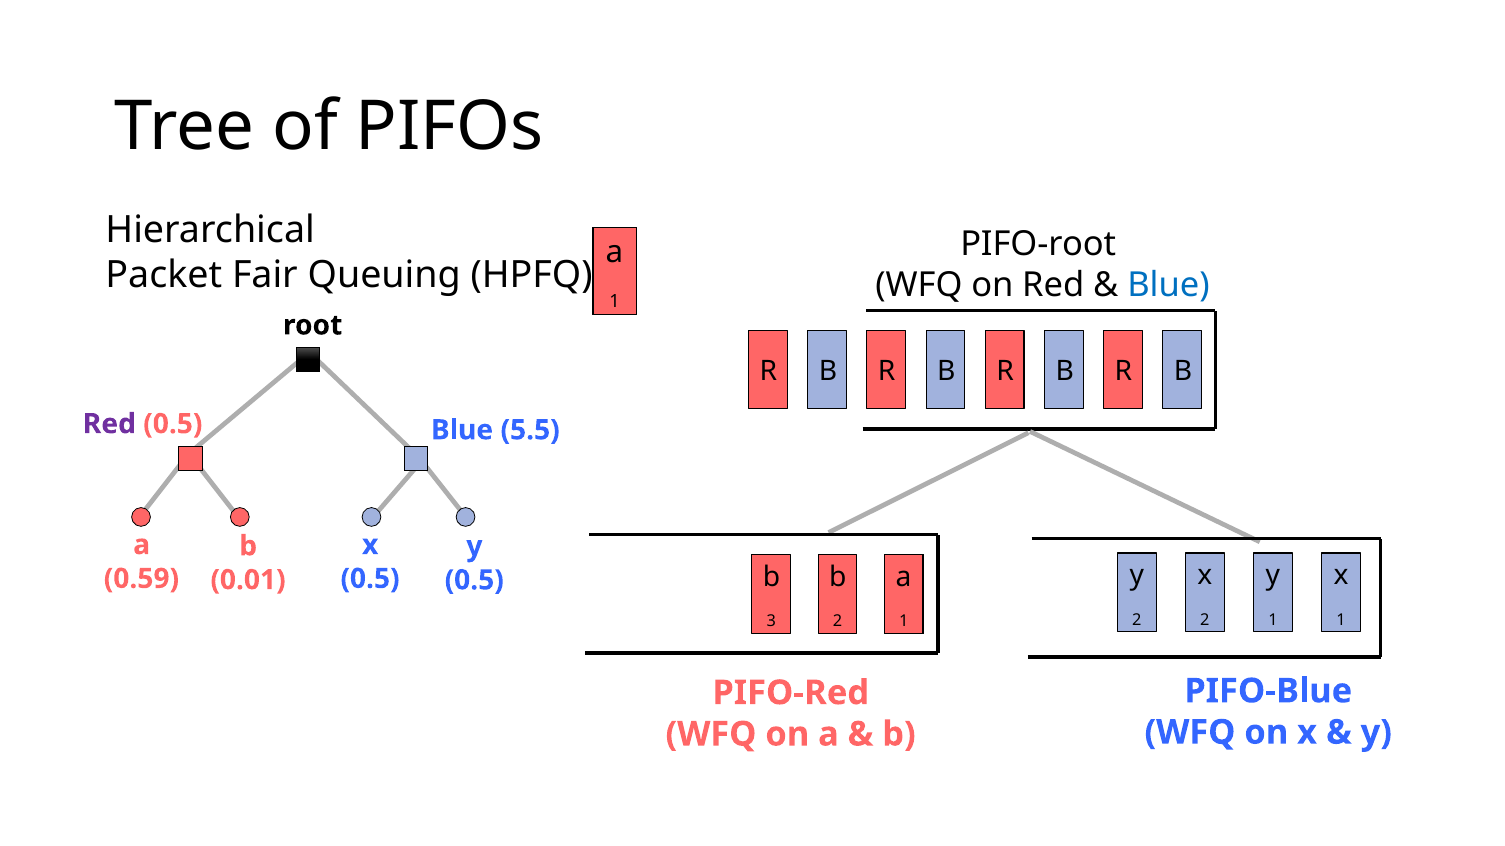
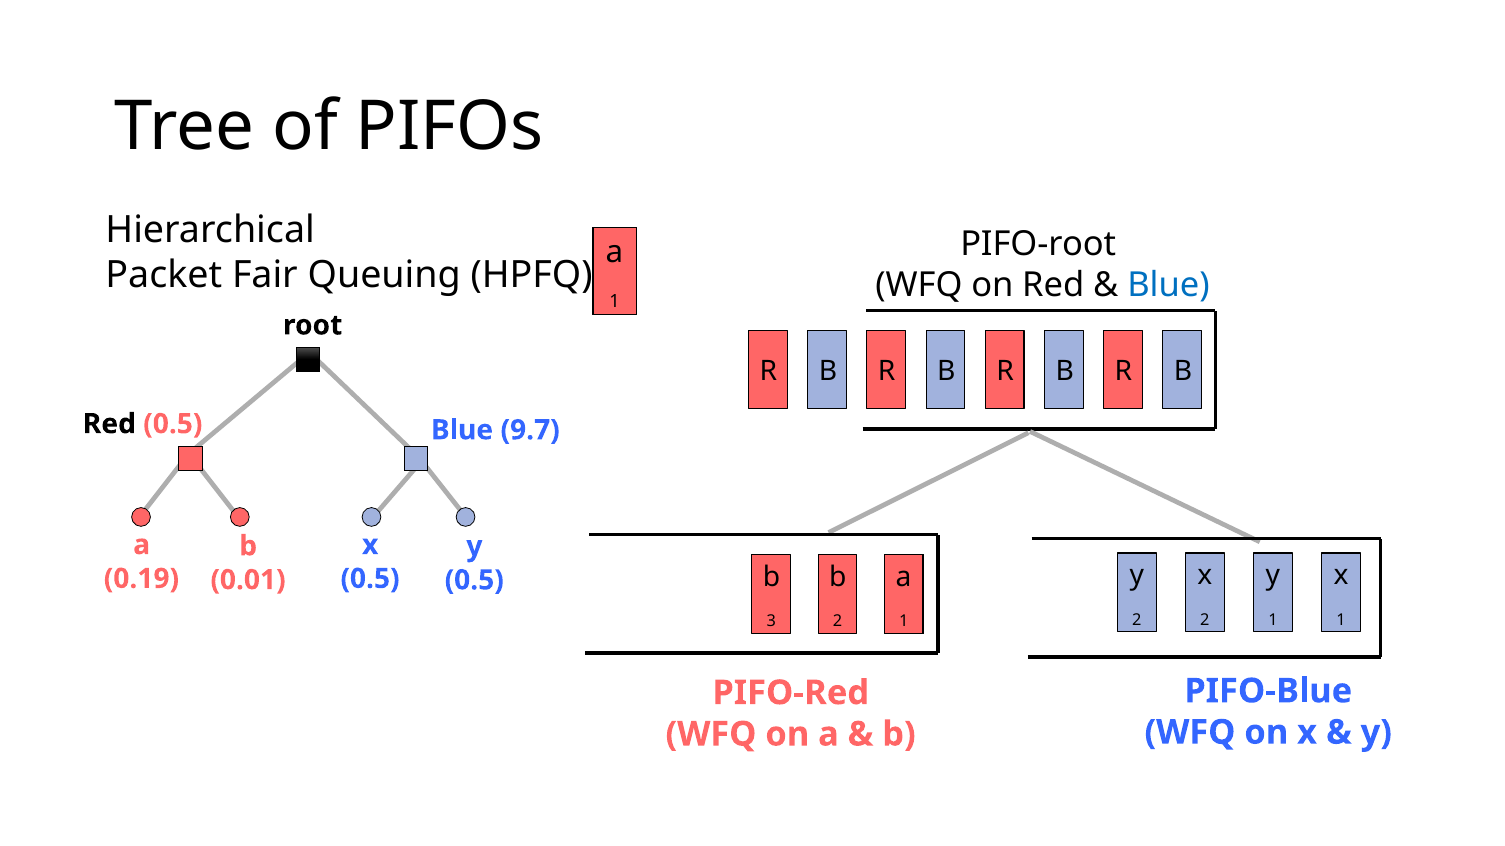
Red at (109, 424) colour: purple -> black
5.5: 5.5 -> 9.7
0.59: 0.59 -> 0.19
